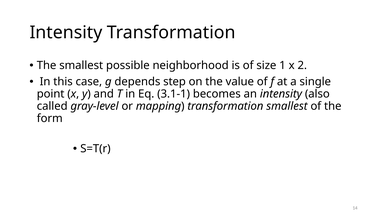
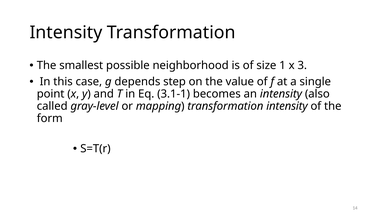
2: 2 -> 3
transformation smallest: smallest -> intensity
